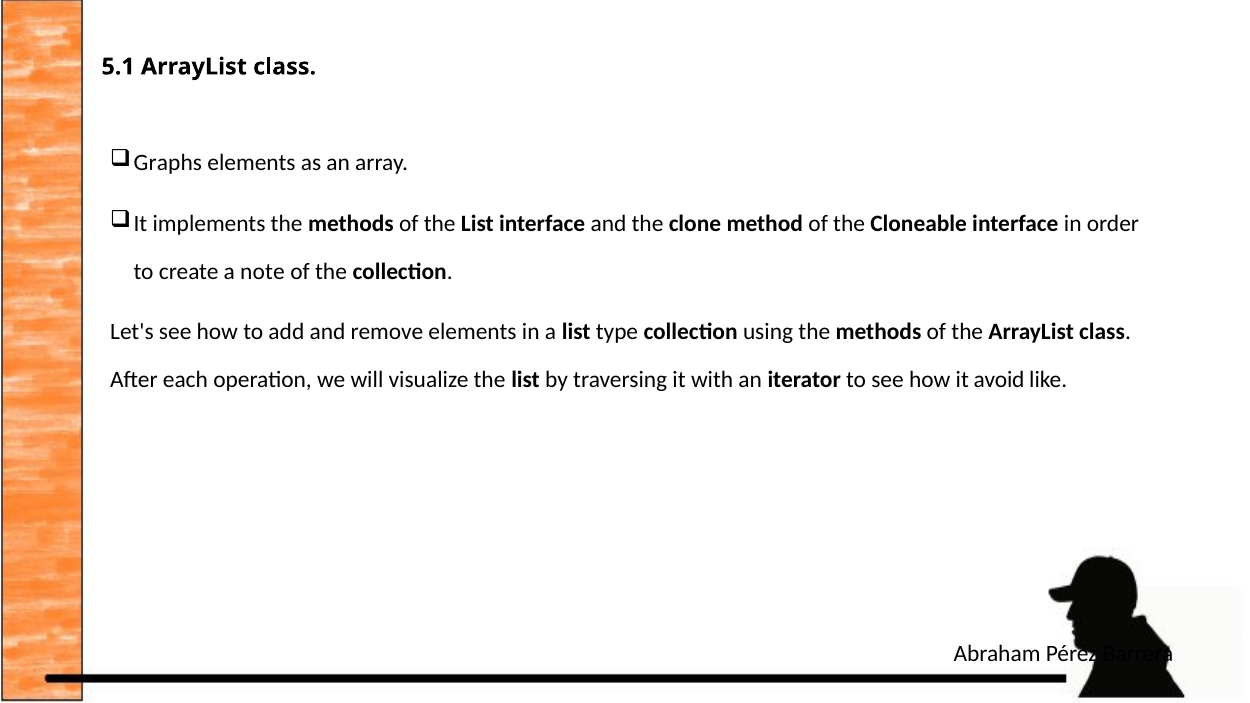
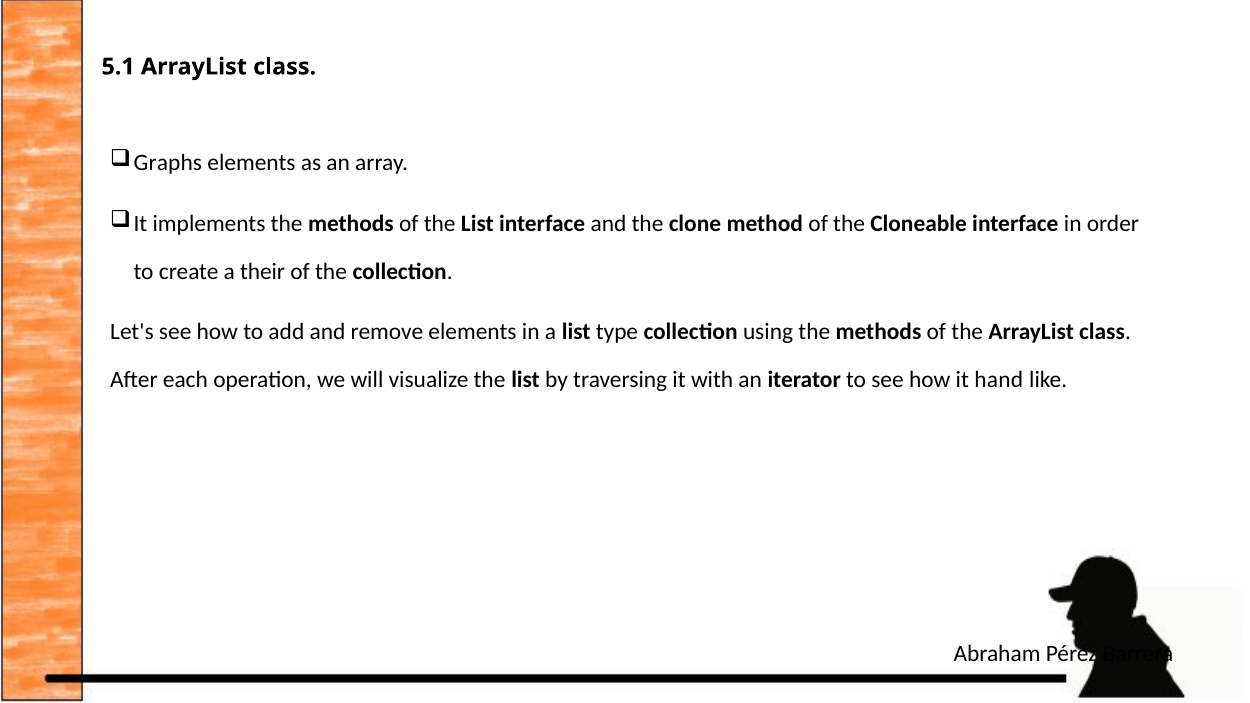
note: note -> their
avoid: avoid -> hand
